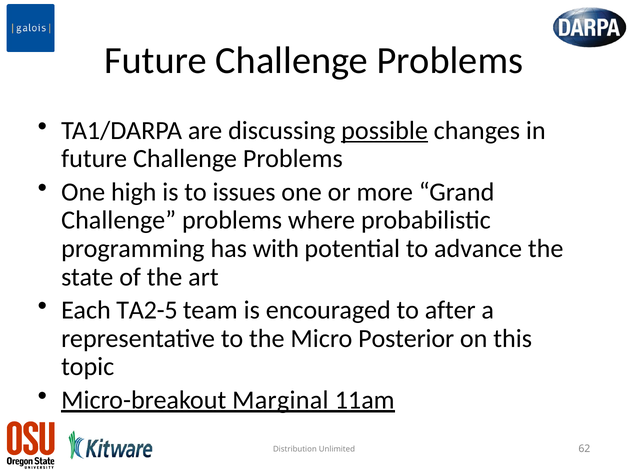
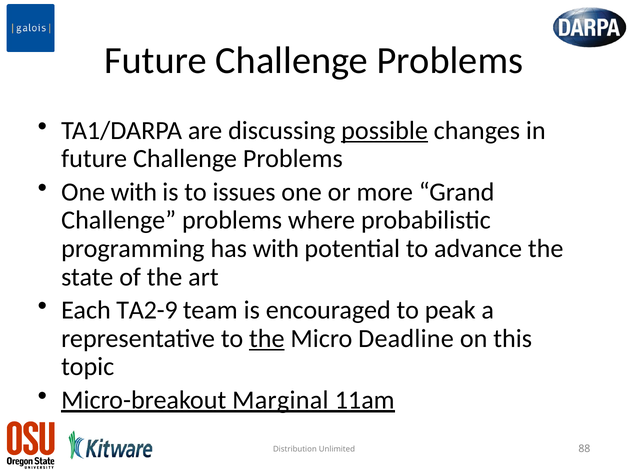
One high: high -> with
TA2-5: TA2-5 -> TA2-9
after: after -> peak
the at (267, 338) underline: none -> present
Posterior: Posterior -> Deadline
62: 62 -> 88
